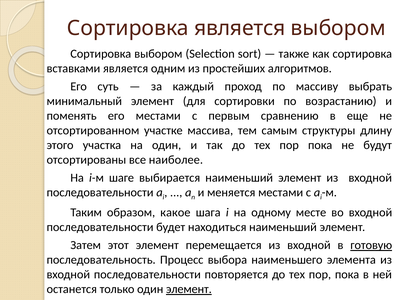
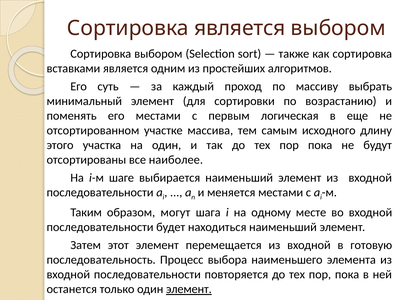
сравнению: сравнению -> логическая
структуры: структуры -> исходного
какое: какое -> могут
готовую underline: present -> none
